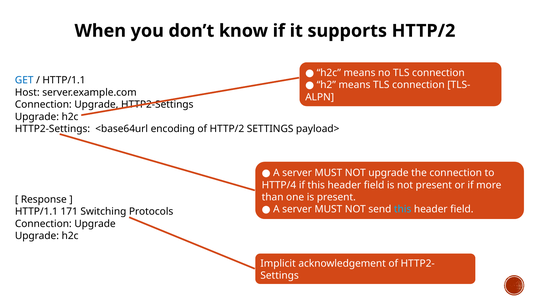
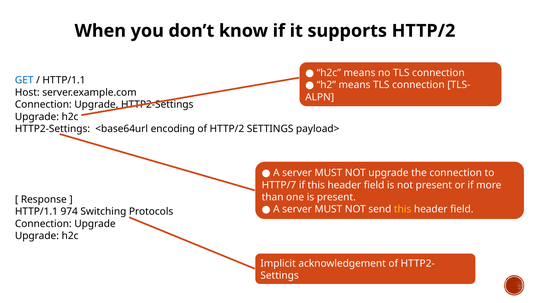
HTTP/4: HTTP/4 -> HTTP/7
this at (403, 209) colour: light blue -> yellow
171: 171 -> 974
